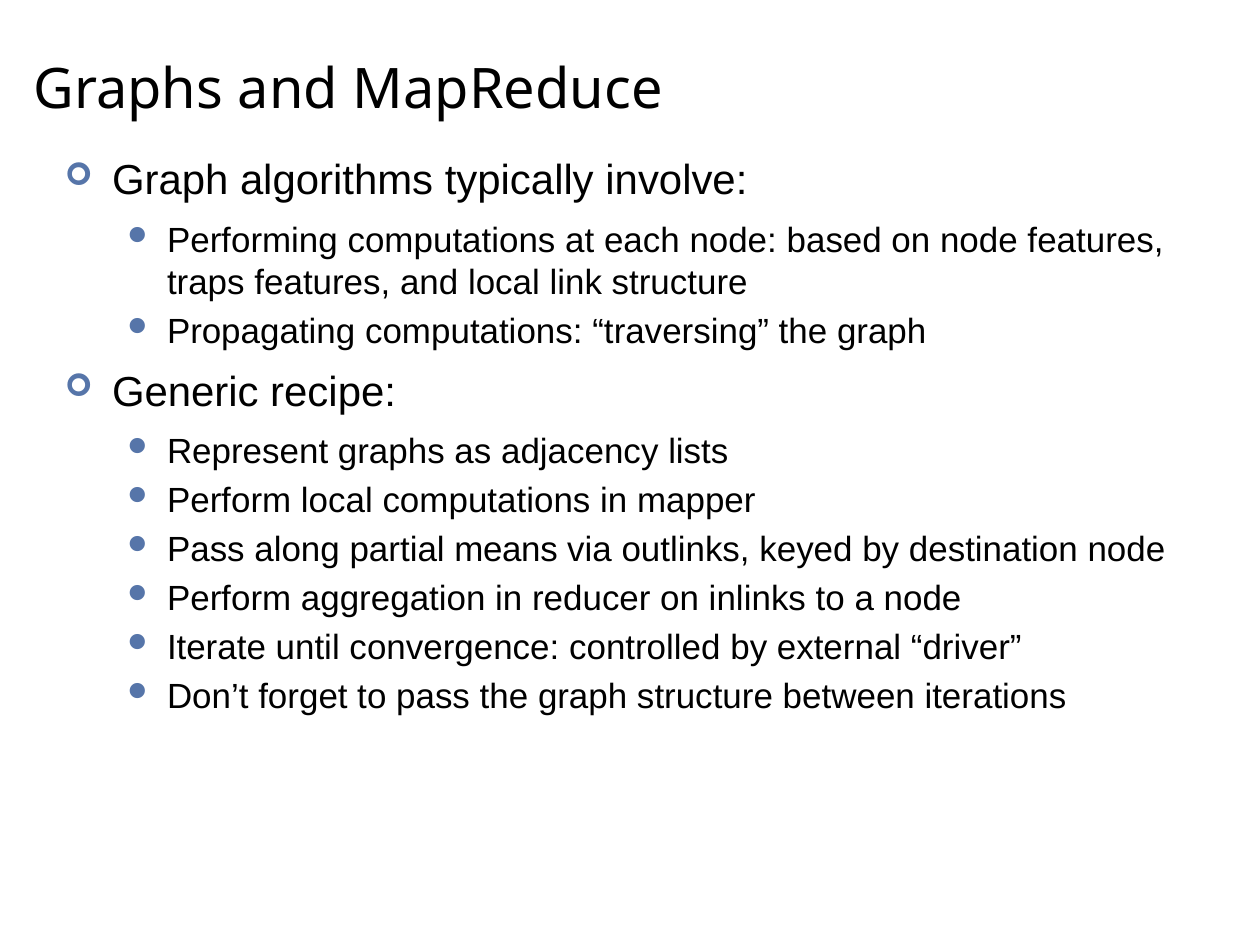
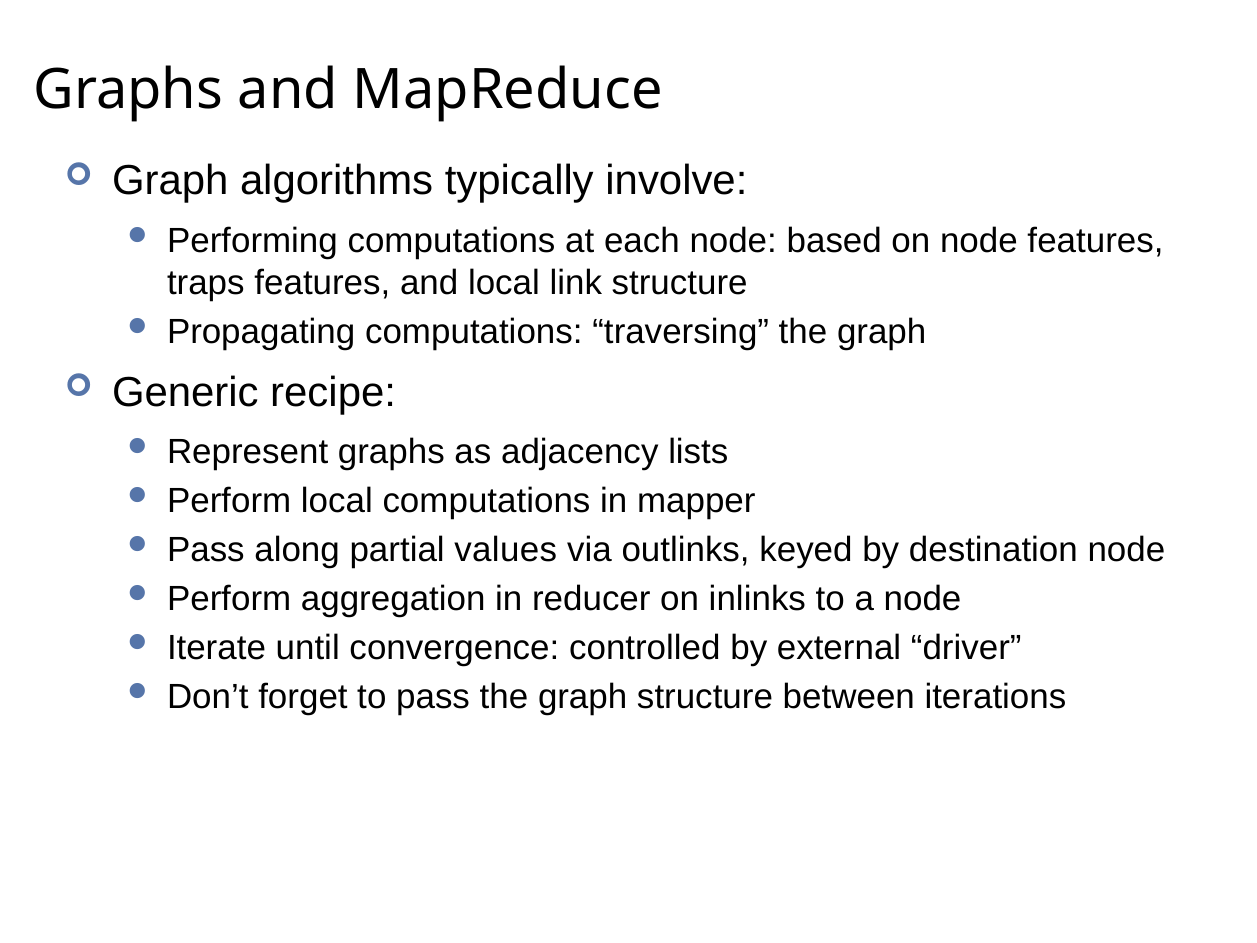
means: means -> values
